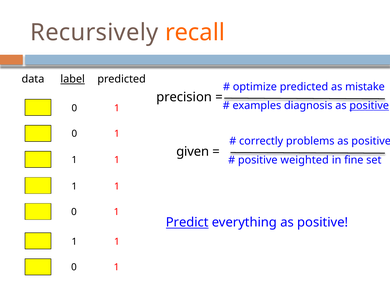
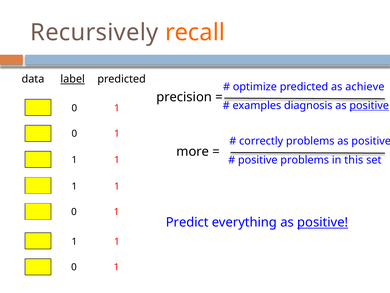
mistake: mistake -> achieve
given: given -> more
positive weighted: weighted -> problems
fine: fine -> this
Predict underline: present -> none
positive at (323, 222) underline: none -> present
